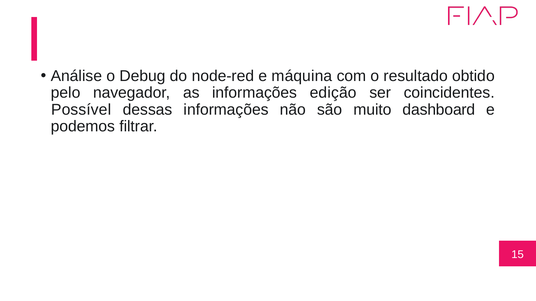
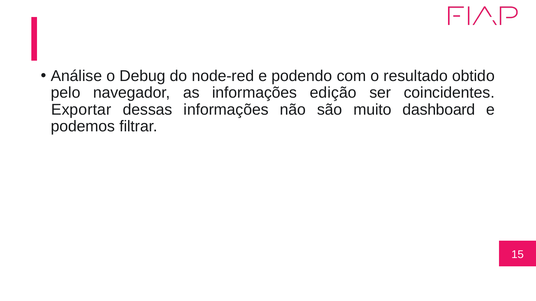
máquina: máquina -> podendo
Possível: Possível -> Exportar
